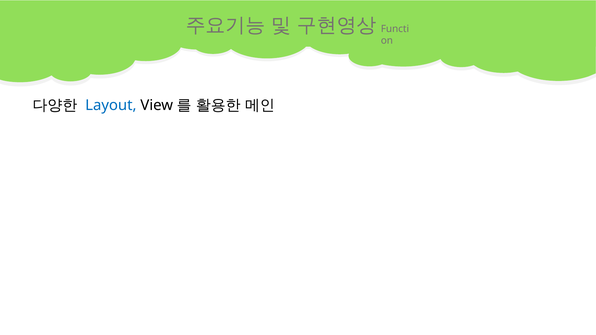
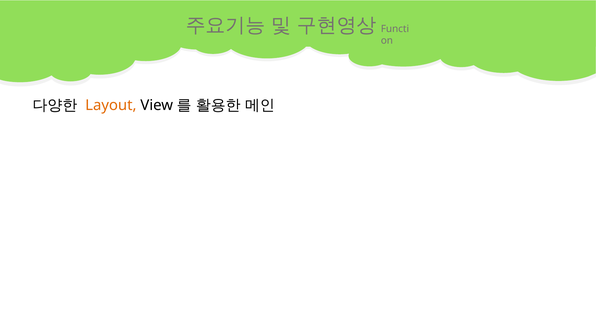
Layout colour: blue -> orange
